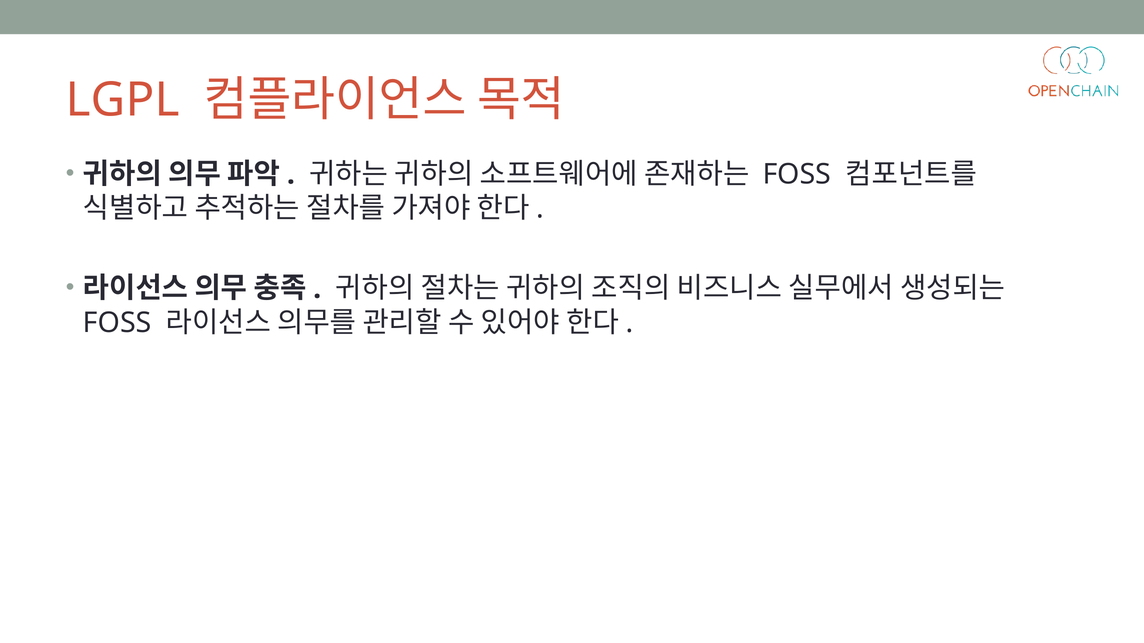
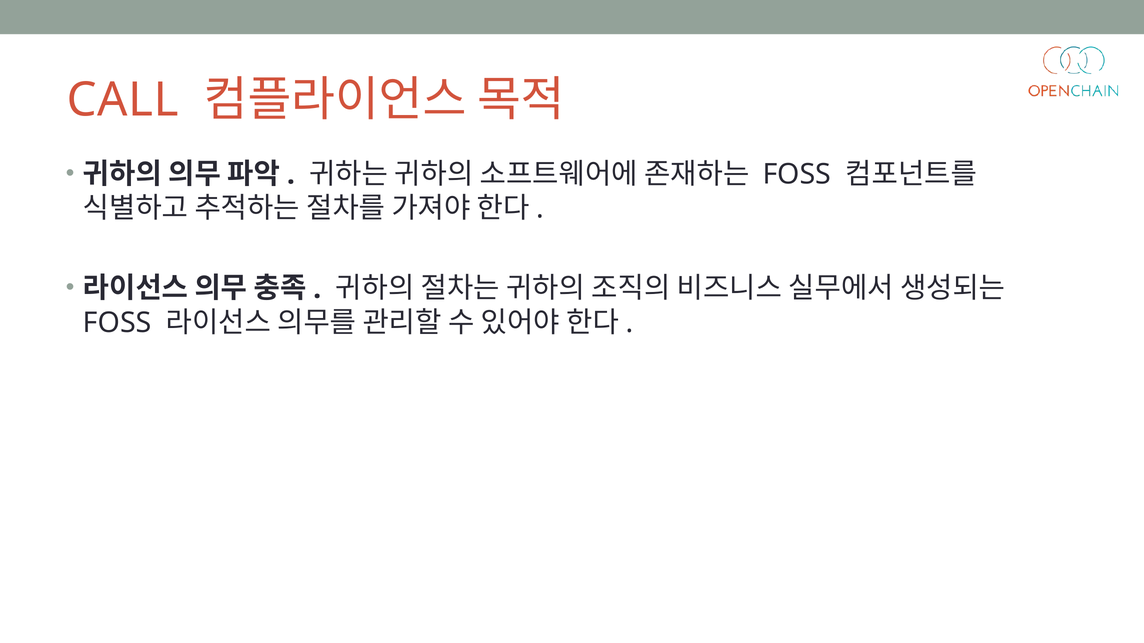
LGPL: LGPL -> CALL
